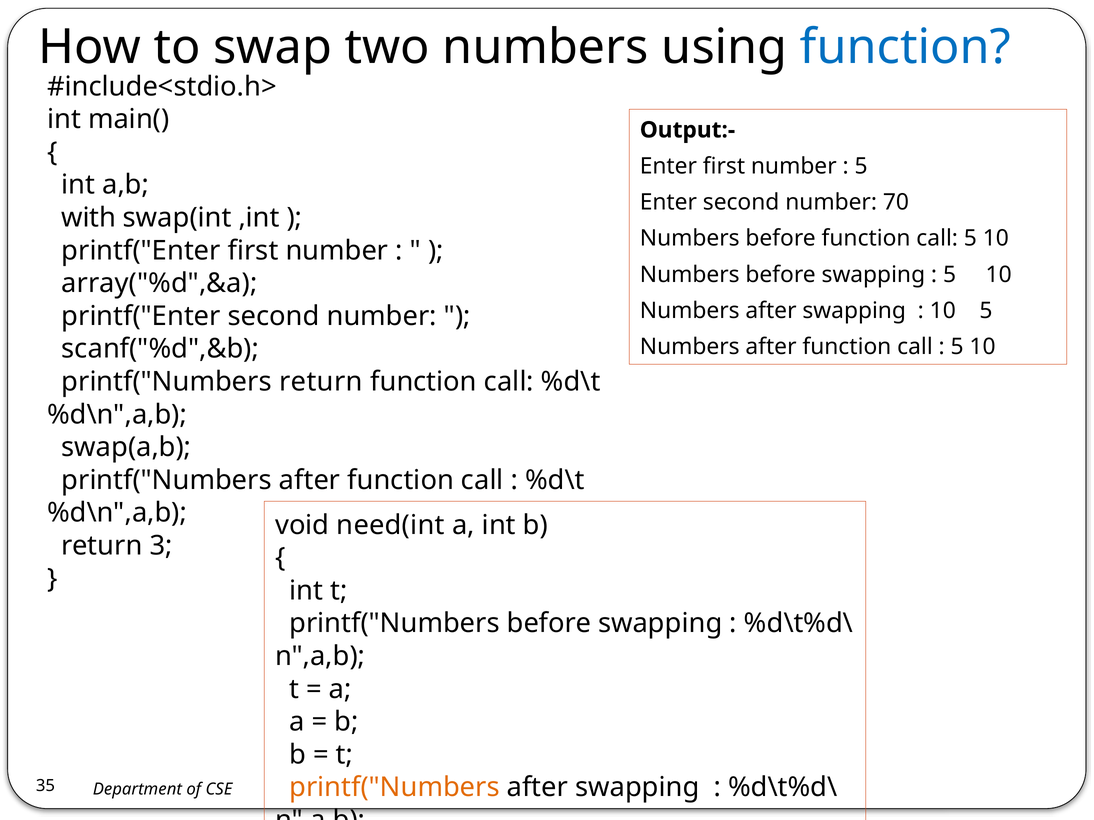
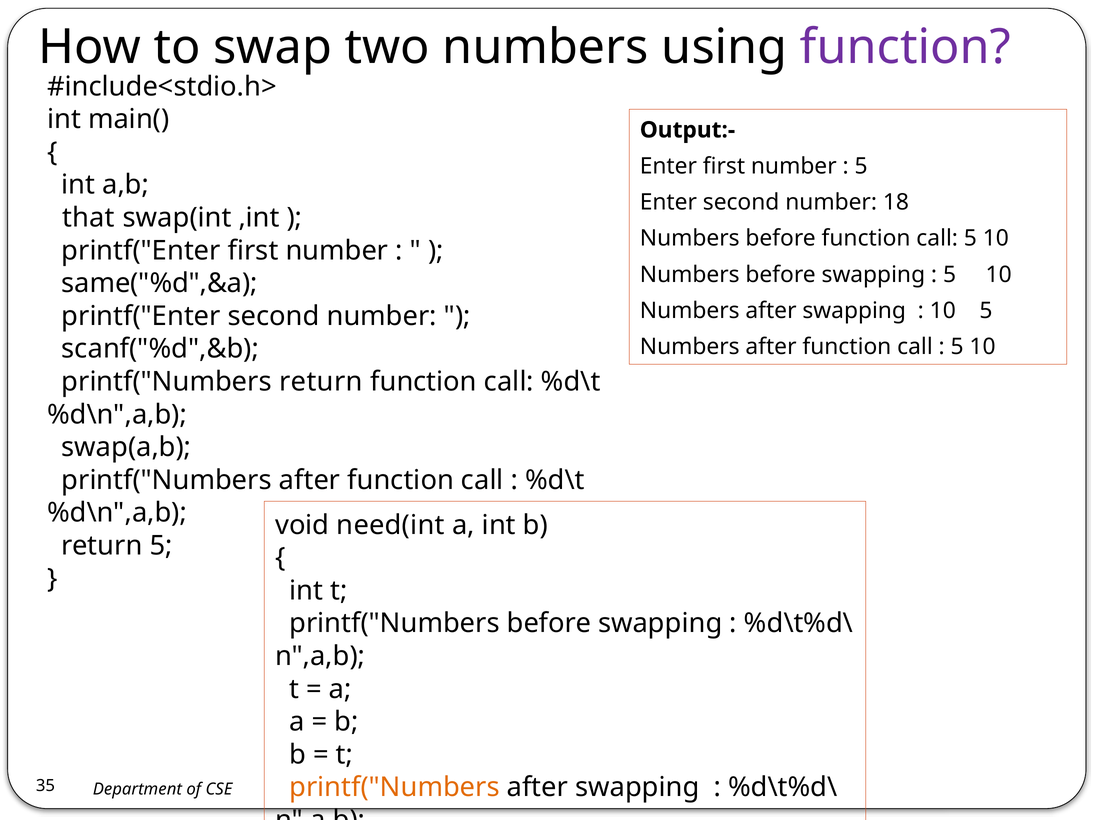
function at (905, 47) colour: blue -> purple
70: 70 -> 18
with: with -> that
array("%d",&a: array("%d",&a -> same("%d",&a
return 3: 3 -> 5
